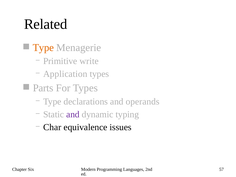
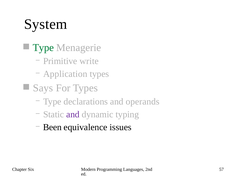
Related: Related -> System
Type at (43, 48) colour: orange -> green
Parts: Parts -> Says
Char: Char -> Been
